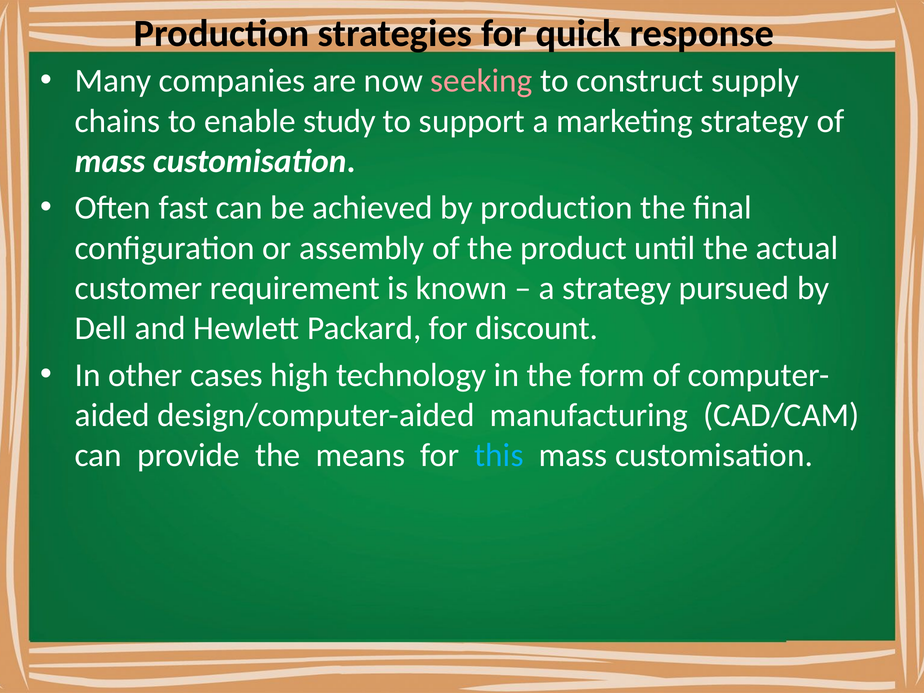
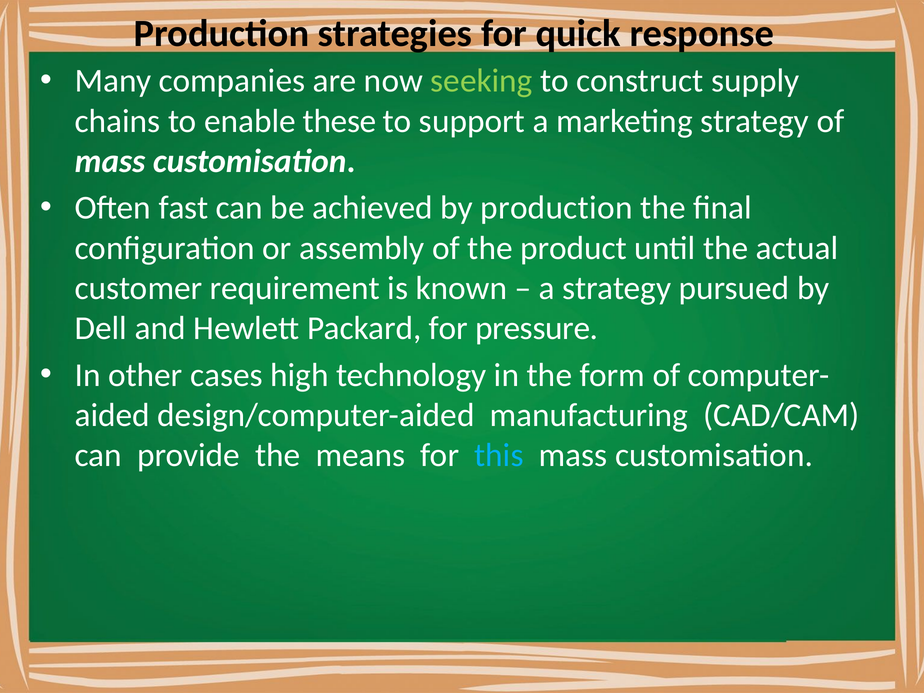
seeking colour: pink -> light green
study: study -> these
discount: discount -> pressure
